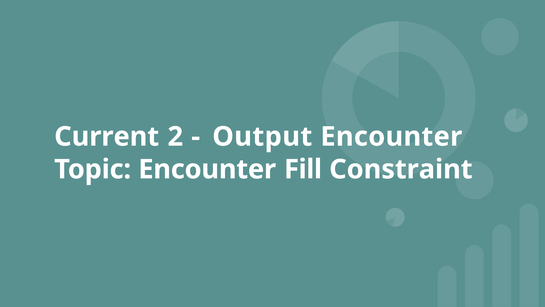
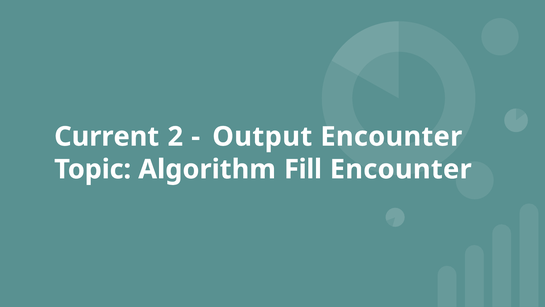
Topic Encounter: Encounter -> Algorithm
Fill Constraint: Constraint -> Encounter
